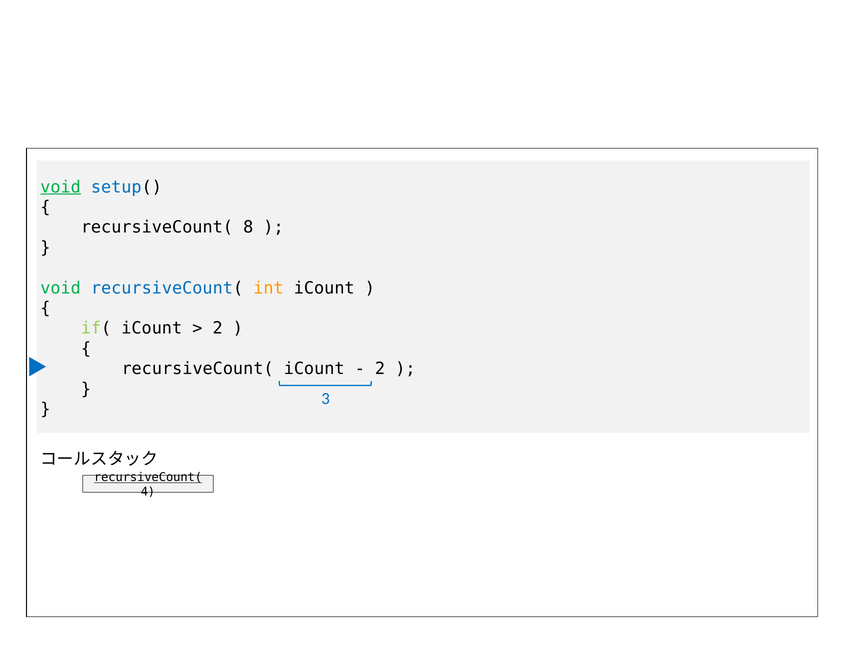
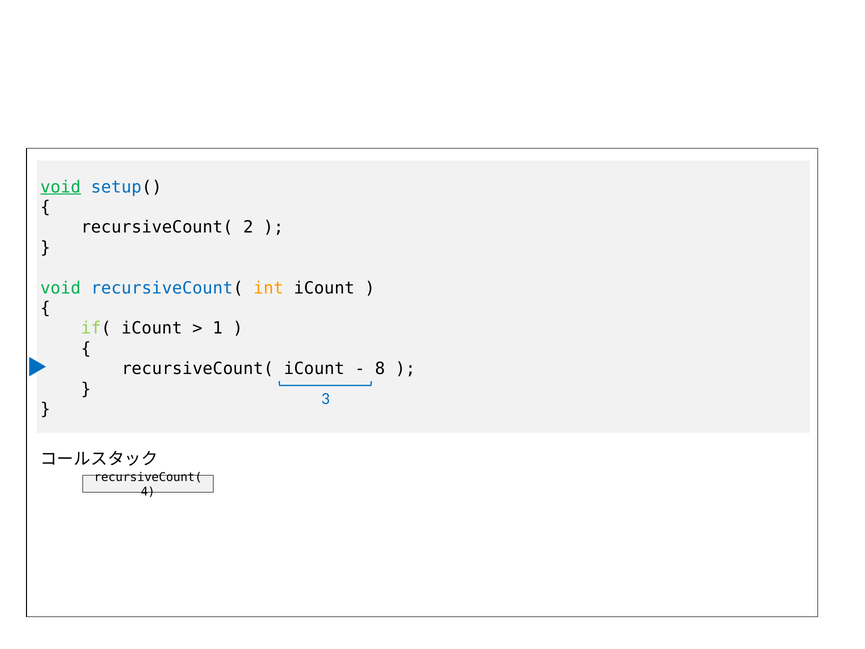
8: 8 -> 2
2 at (218, 328): 2 -> 1
2 at (380, 369): 2 -> 8
recursiveCount( at (148, 477) underline: present -> none
